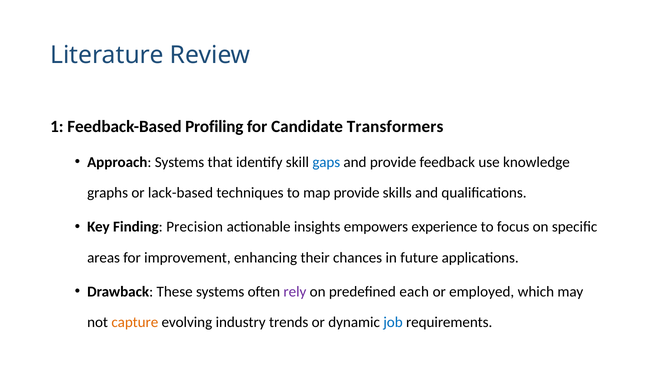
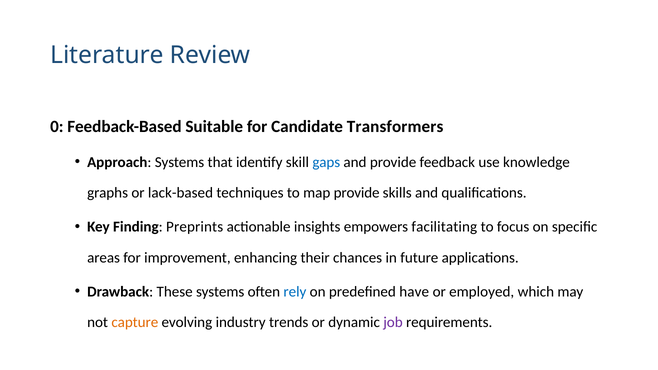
1: 1 -> 0
Profiling: Profiling -> Suitable
Precision: Precision -> Preprints
experience: experience -> facilitating
rely colour: purple -> blue
each: each -> have
job colour: blue -> purple
